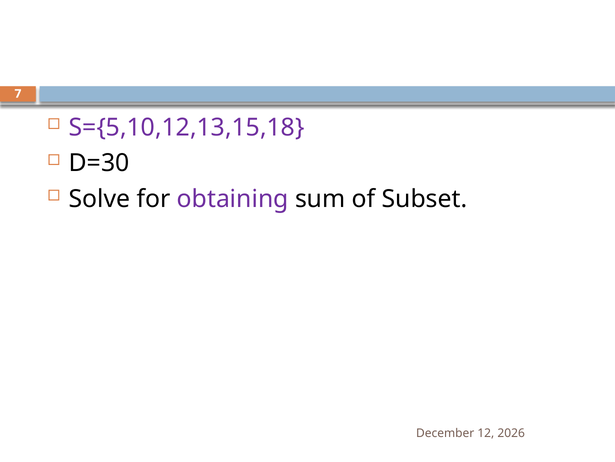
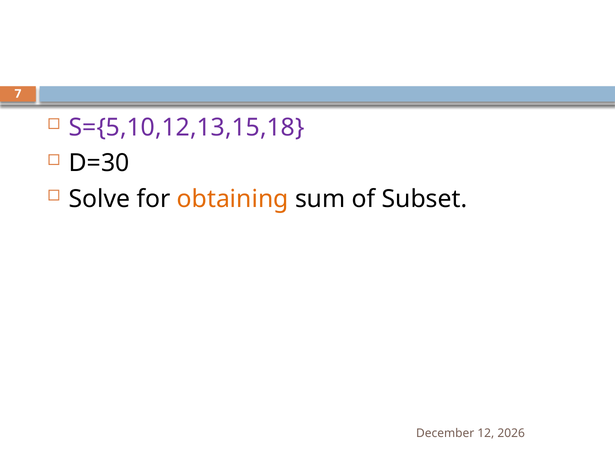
obtaining colour: purple -> orange
